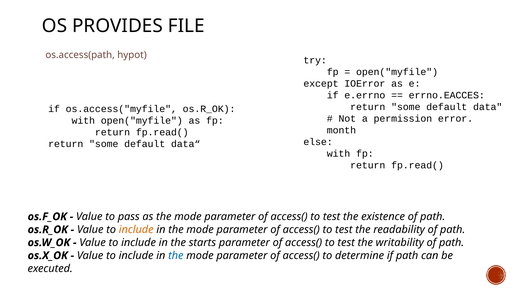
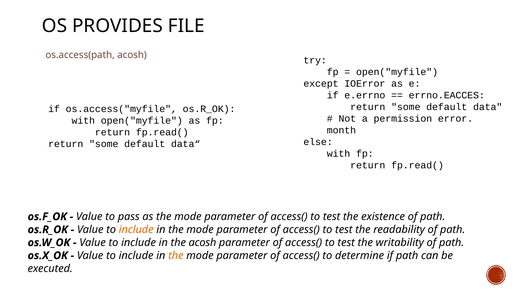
os.access(path hypot: hypot -> acosh
the starts: starts -> acosh
the at (176, 256) colour: blue -> orange
